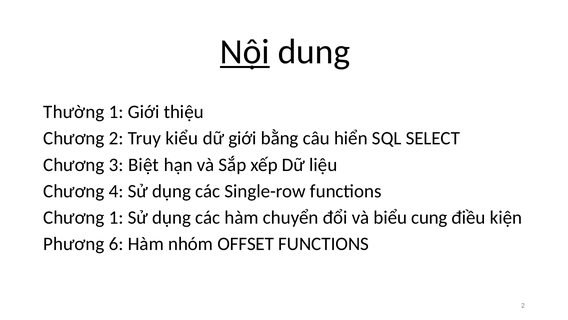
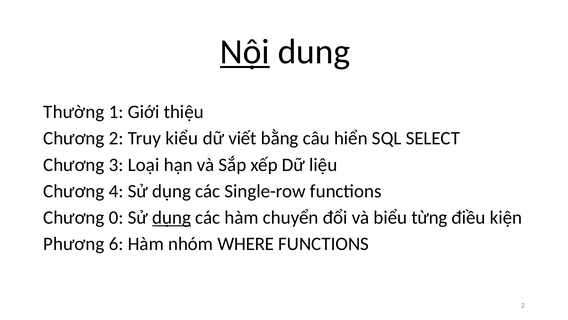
dữ giới: giới -> viết
Biệt: Biệt -> Loại
Chương 1: 1 -> 0
dụng at (172, 217) underline: none -> present
cung: cung -> từng
OFFSET: OFFSET -> WHERE
